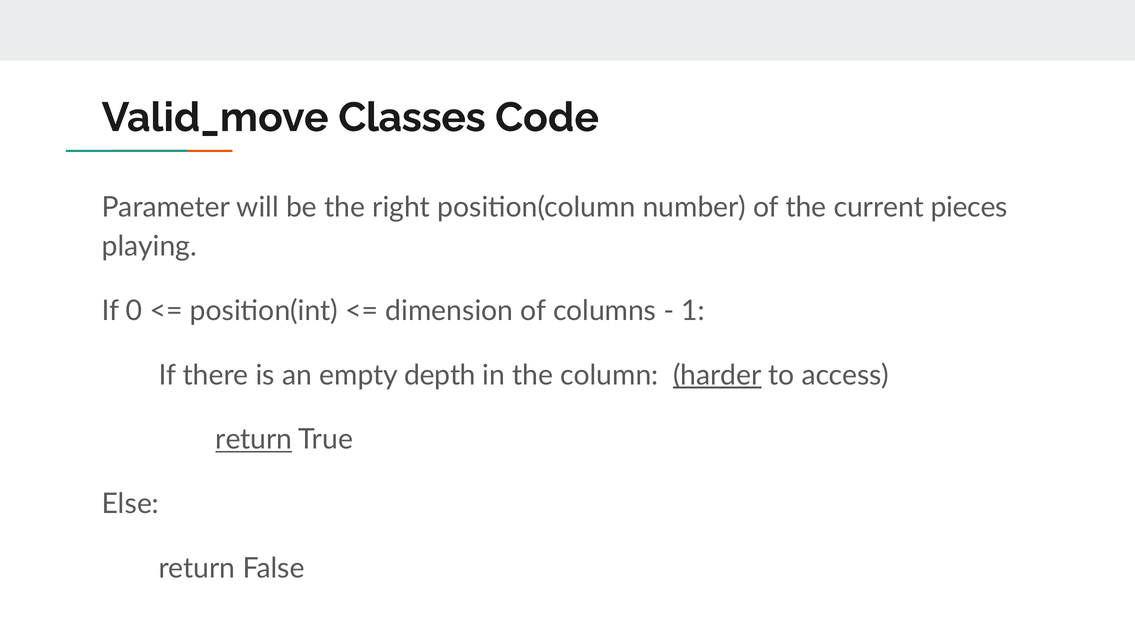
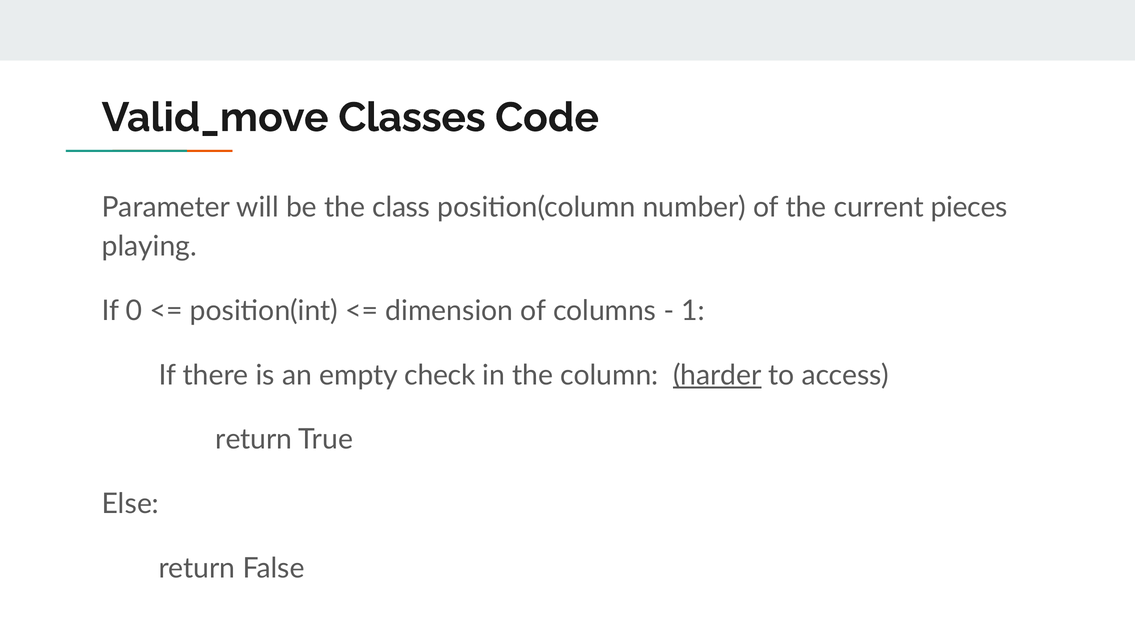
right: right -> class
depth: depth -> check
return at (254, 439) underline: present -> none
